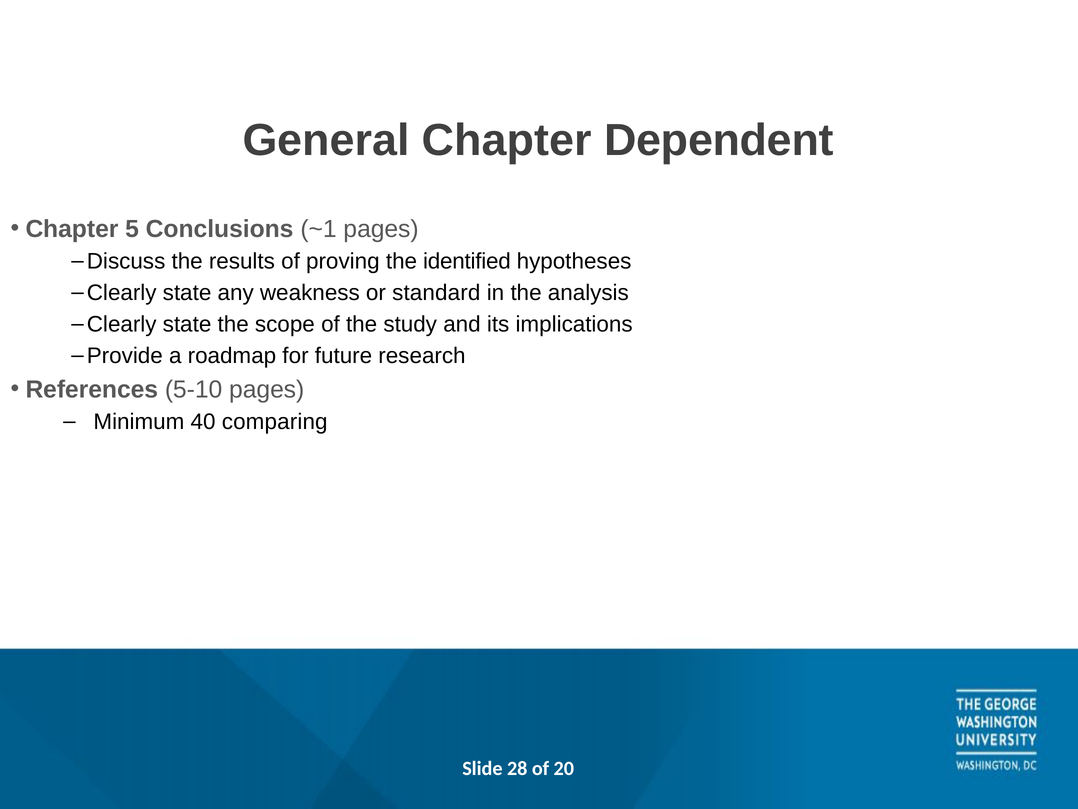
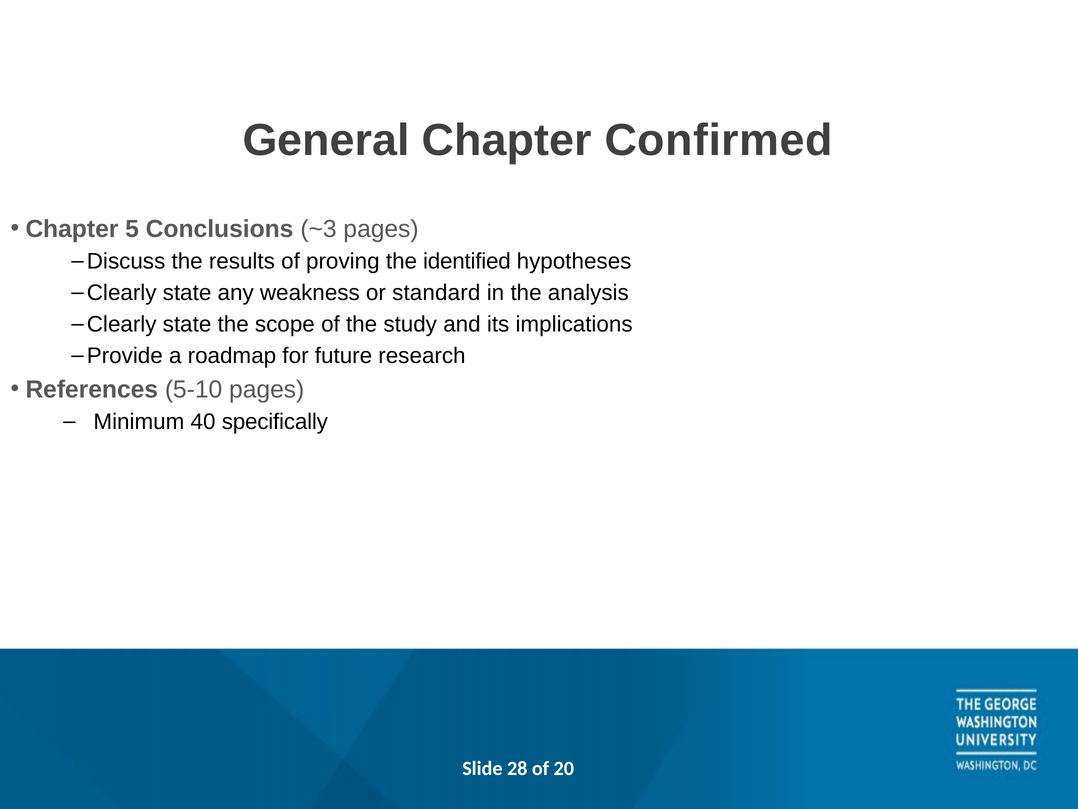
Dependent: Dependent -> Confirmed
~1: ~1 -> ~3
comparing: comparing -> specifically
